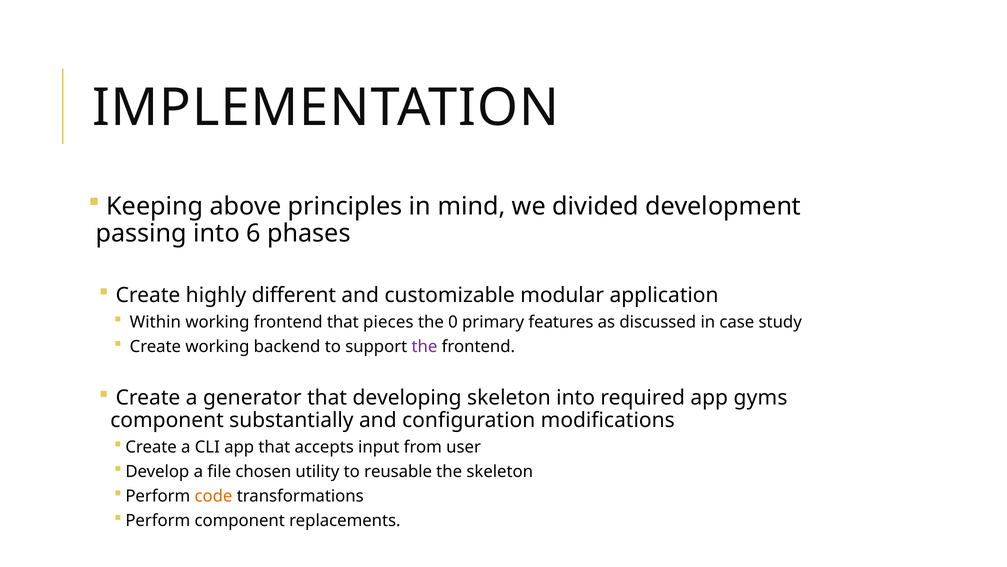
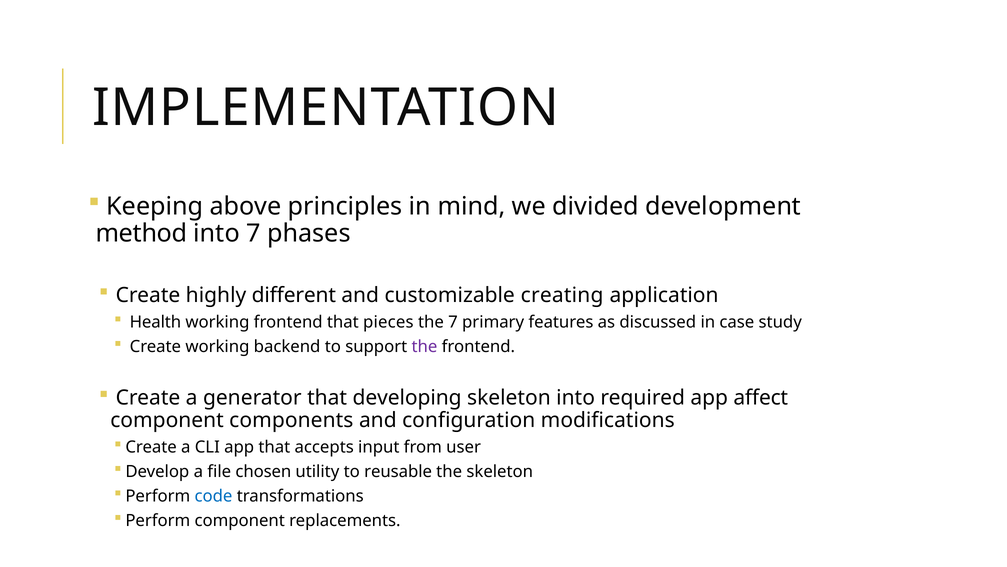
passing: passing -> method
into 6: 6 -> 7
modular: modular -> creating
Within: Within -> Health
the 0: 0 -> 7
gyms: gyms -> affect
substantially: substantially -> components
code colour: orange -> blue
